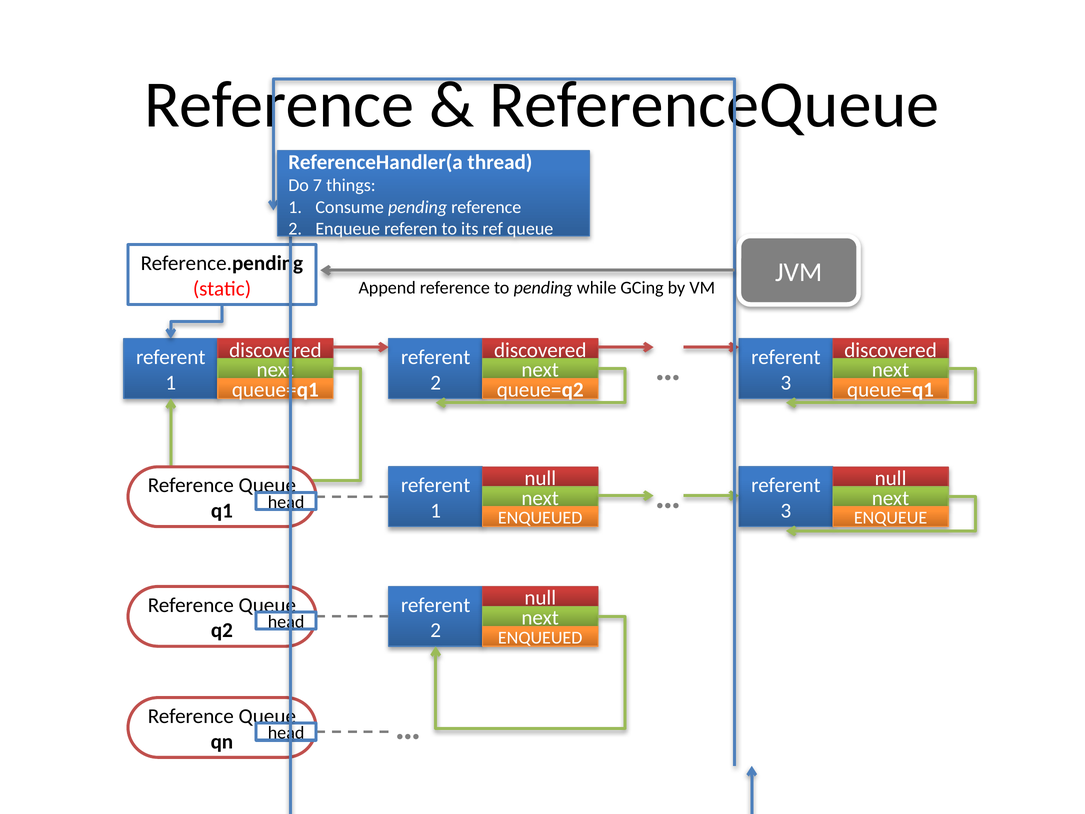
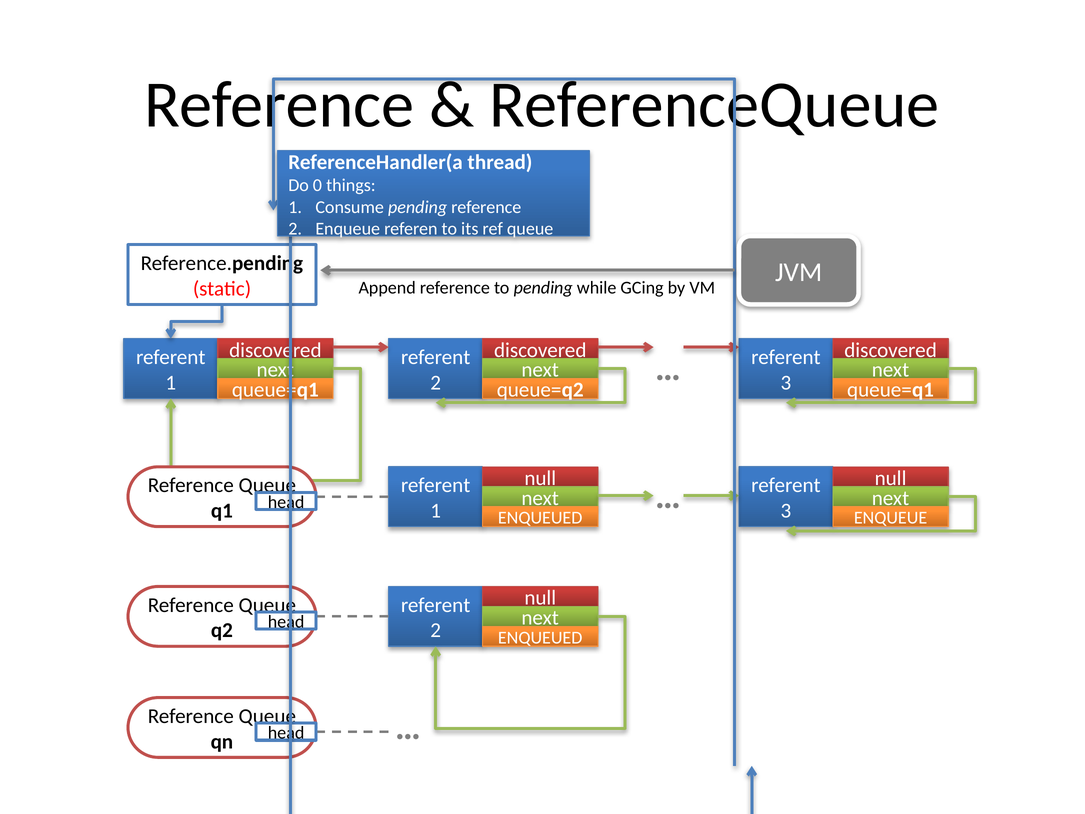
7: 7 -> 0
